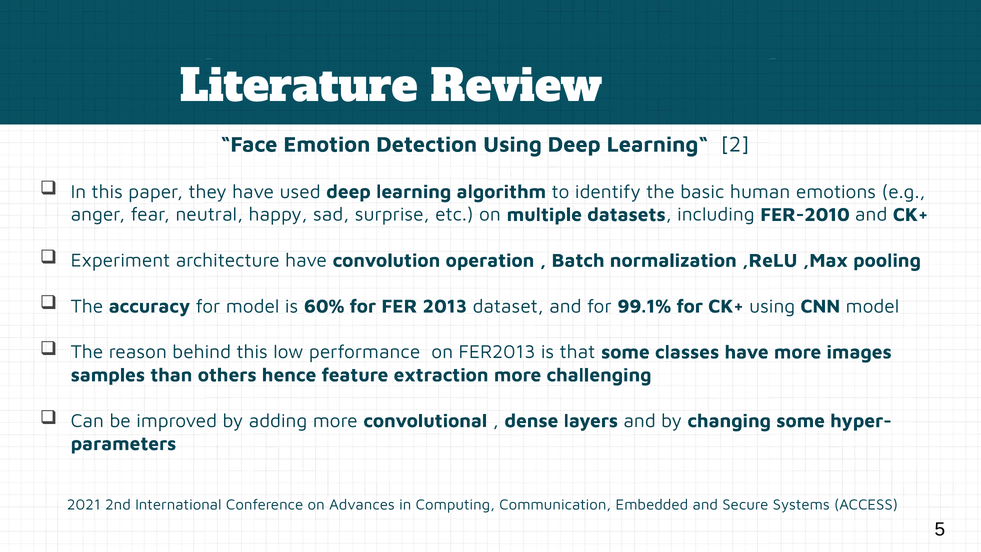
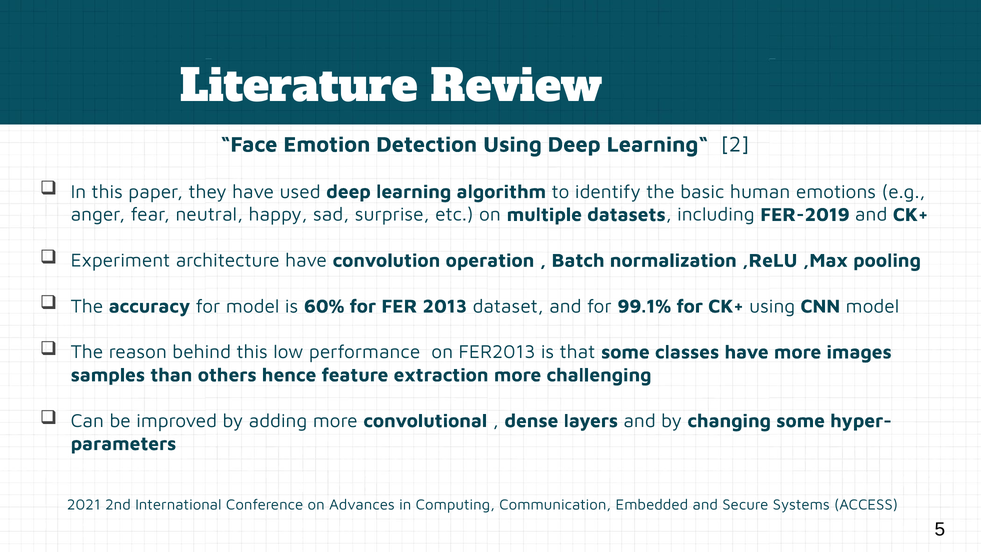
FER-2010: FER-2010 -> FER-2019
